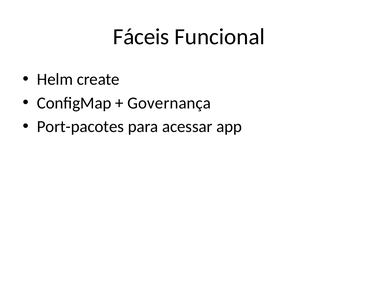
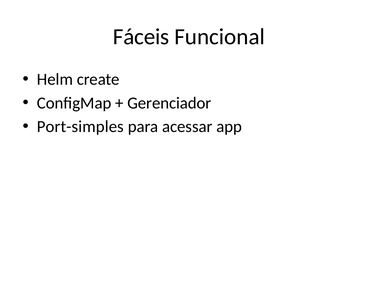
Governança: Governança -> Gerenciador
Port-pacotes: Port-pacotes -> Port-simples
